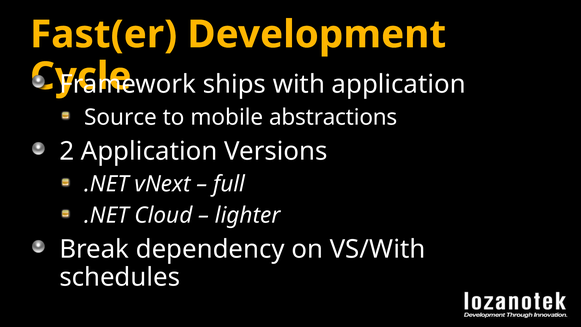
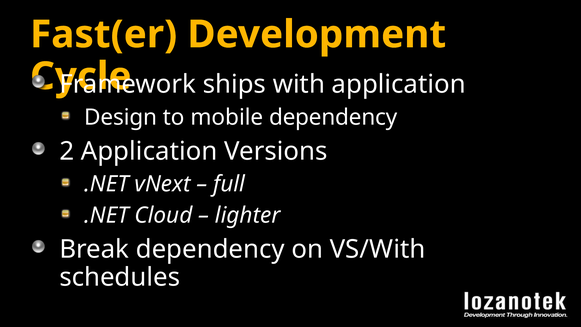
Source: Source -> Design
mobile abstractions: abstractions -> dependency
